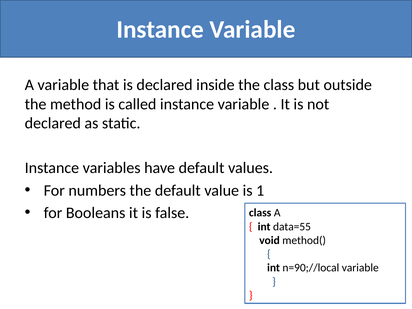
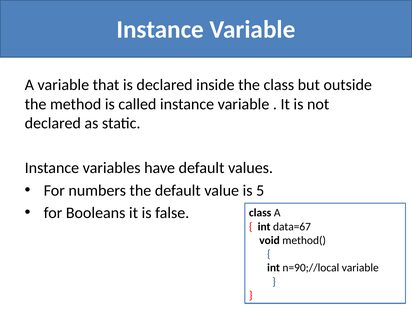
1: 1 -> 5
data=55: data=55 -> data=67
